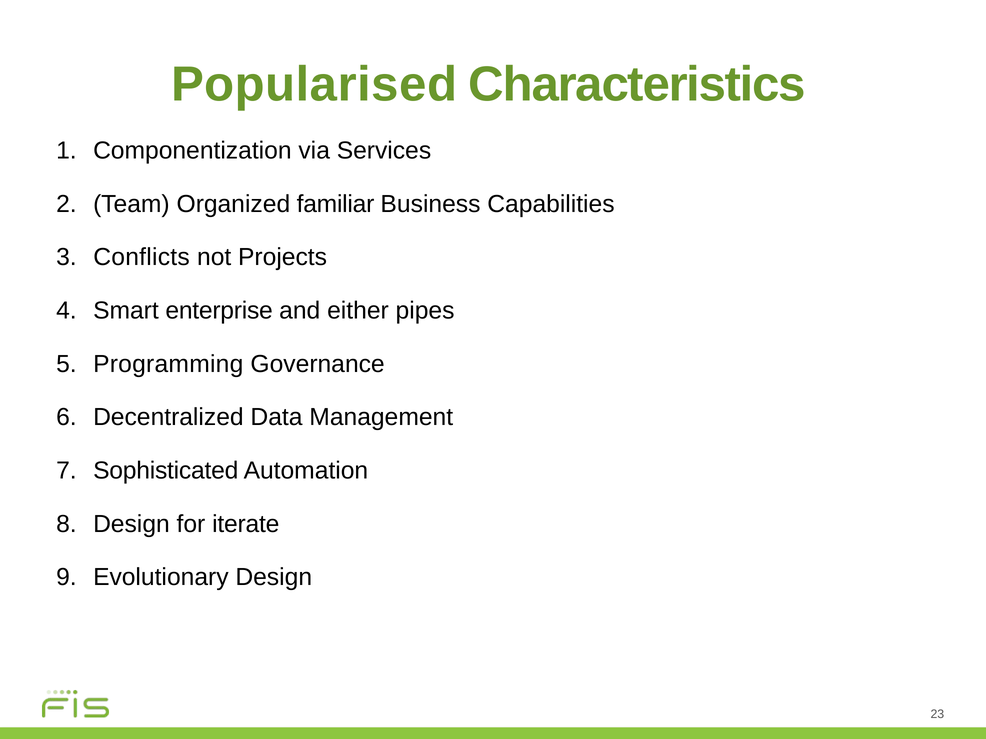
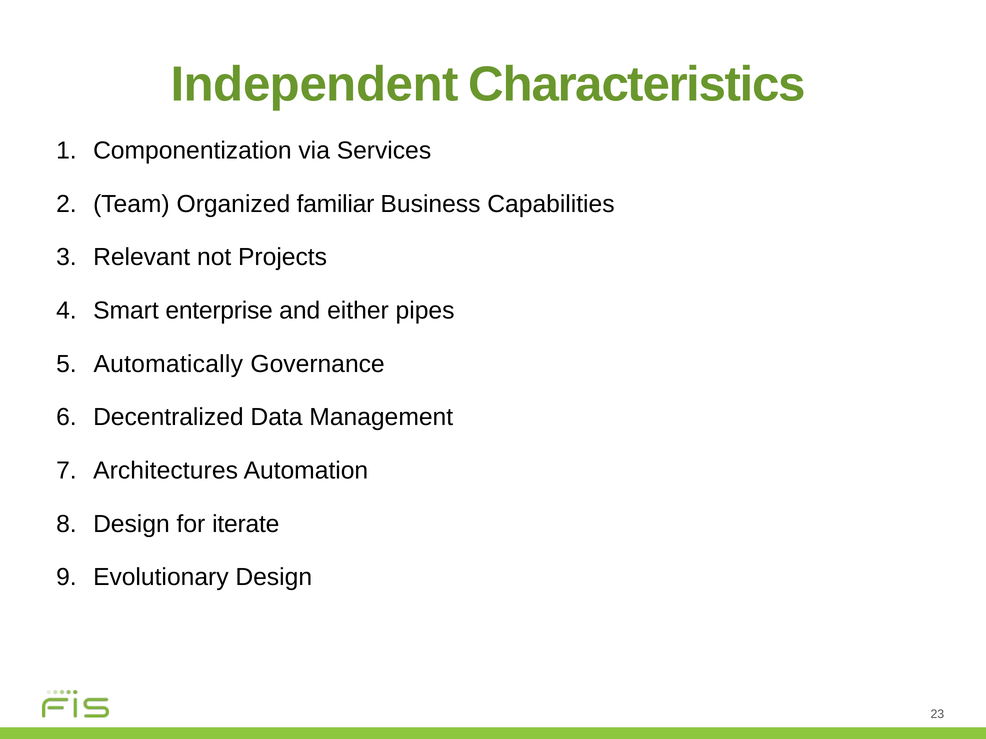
Popularised: Popularised -> Independent
Conflicts: Conflicts -> Relevant
Programming: Programming -> Automatically
Sophisticated: Sophisticated -> Architectures
